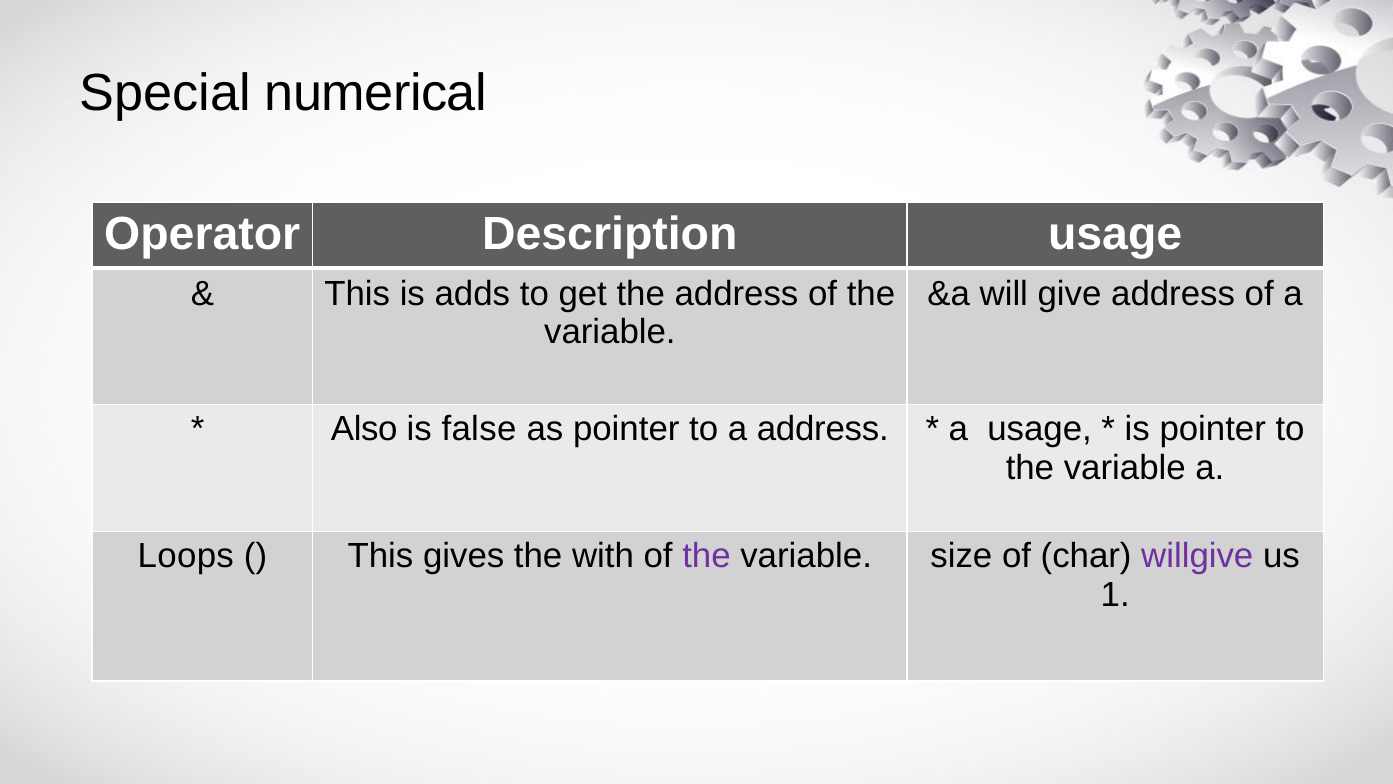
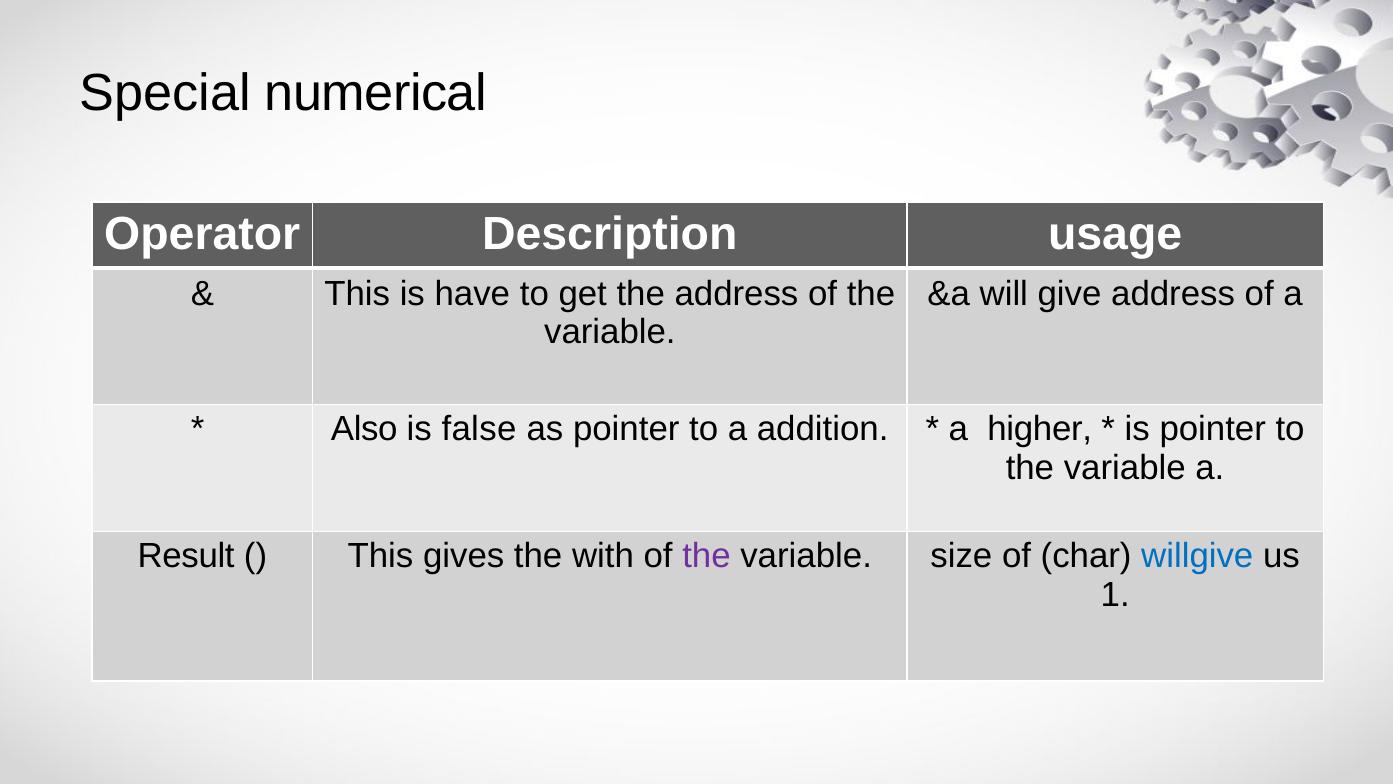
adds: adds -> have
a address: address -> addition
a usage: usage -> higher
Loops: Loops -> Result
willgive colour: purple -> blue
